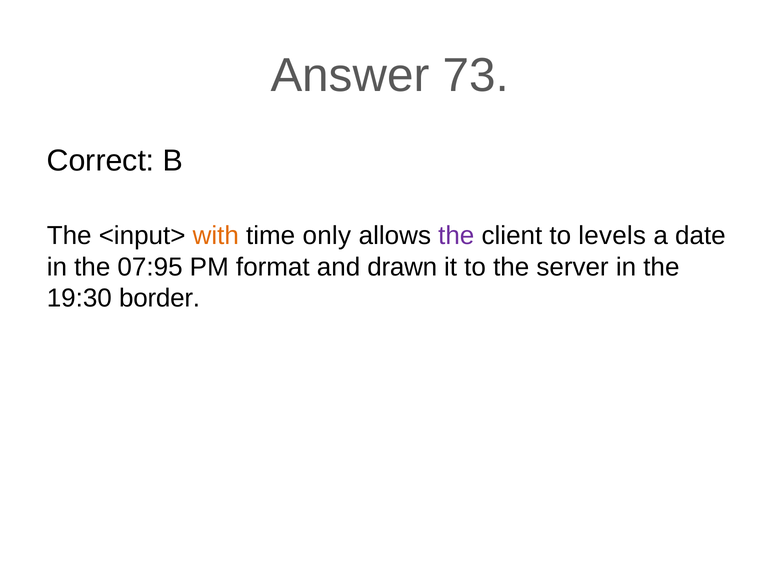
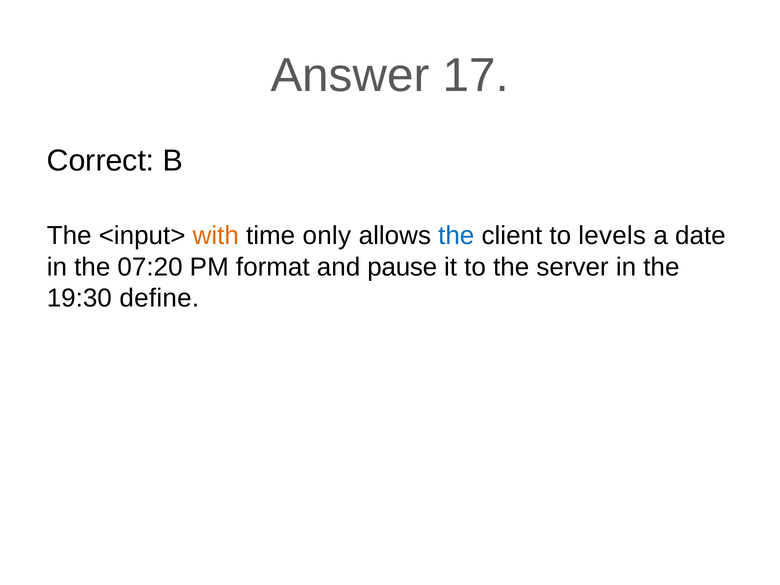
73: 73 -> 17
the at (456, 236) colour: purple -> blue
07:95: 07:95 -> 07:20
drawn: drawn -> pause
border: border -> define
